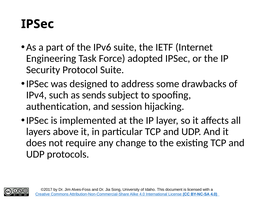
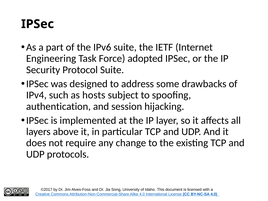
sends: sends -> hosts
